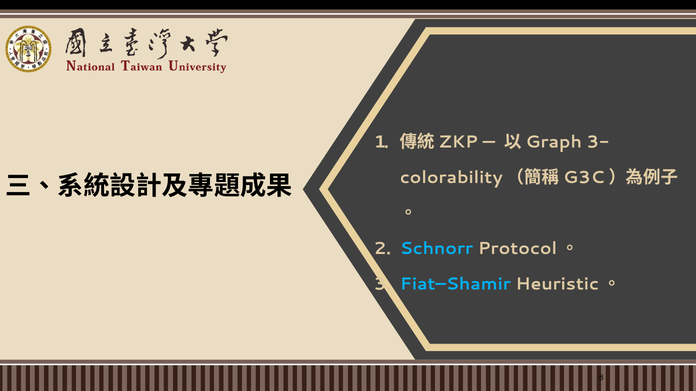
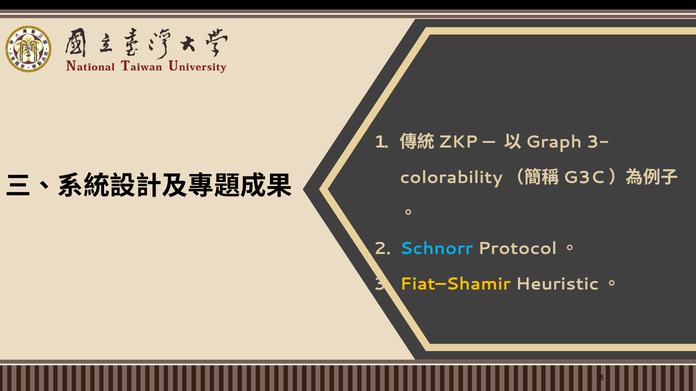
Fiat–Shamir colour: light blue -> yellow
